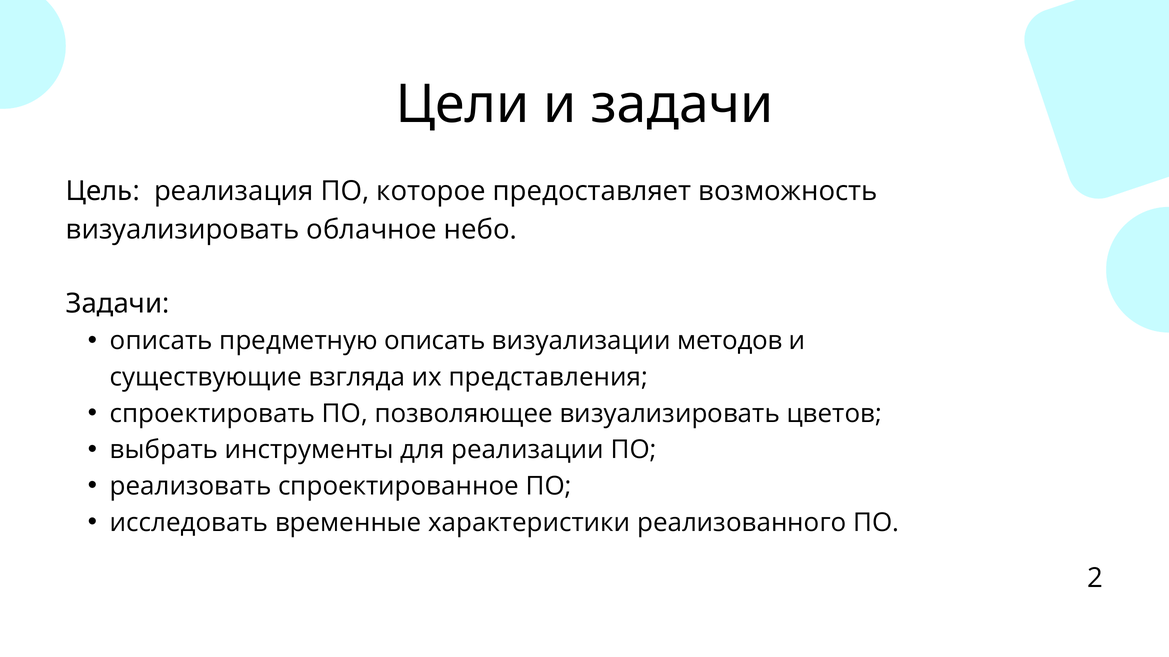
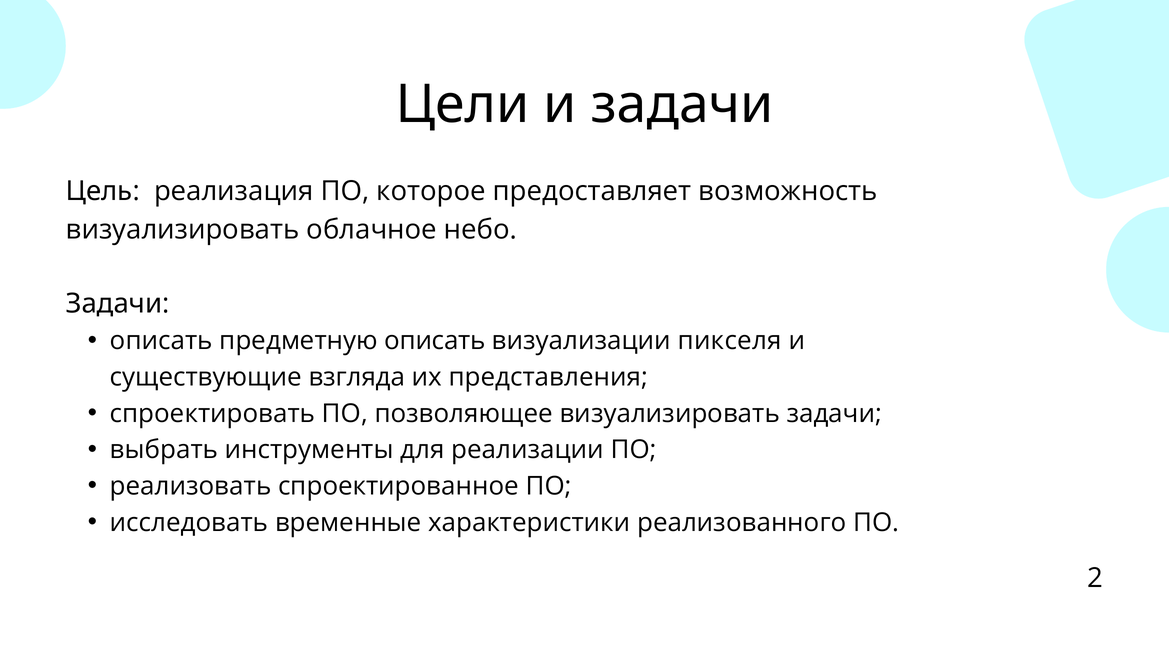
методов: методов -> пикселя
визуализировать цветов: цветов -> задачи
